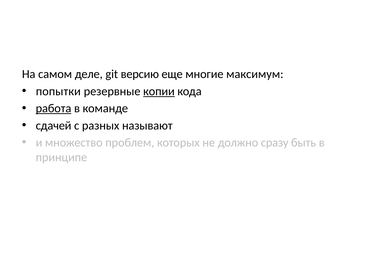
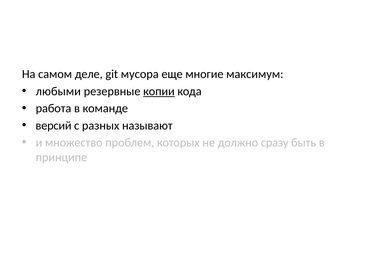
версию: версию -> мусора
попытки: попытки -> любыми
работа underline: present -> none
сдачей: сдачей -> версий
